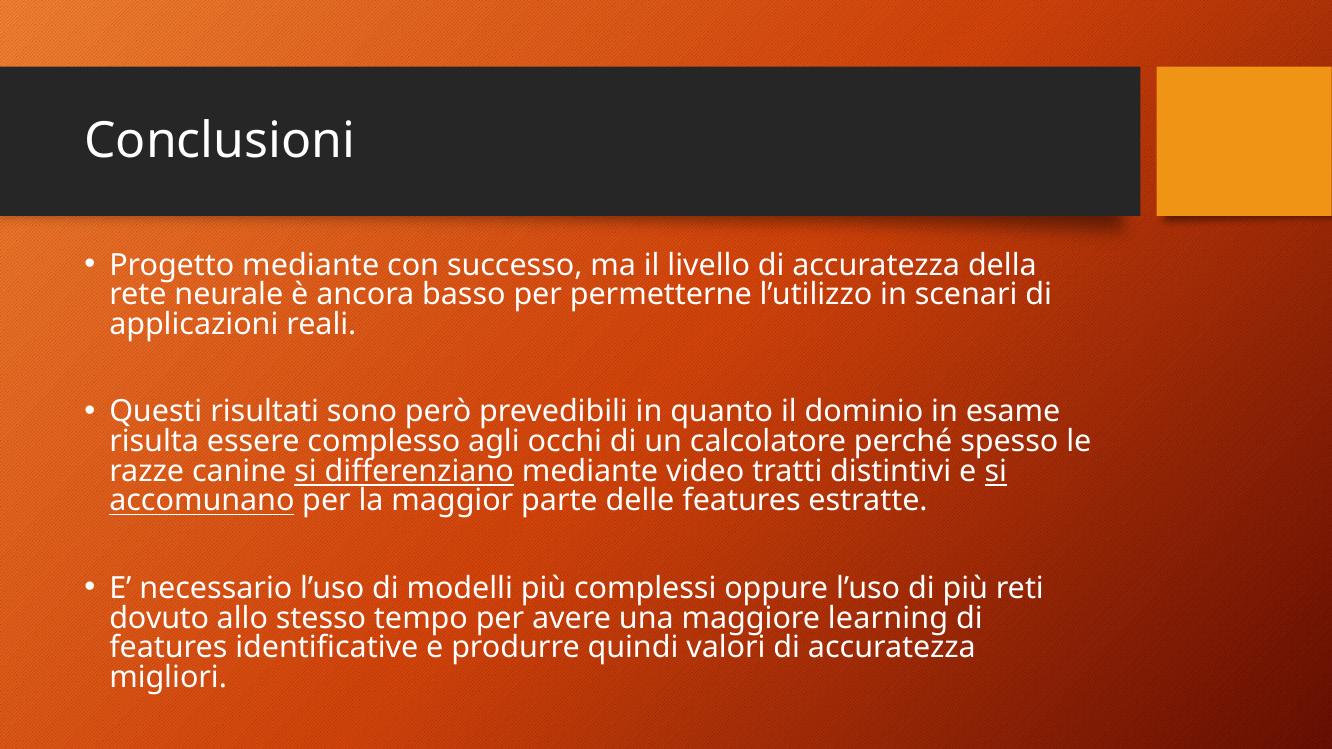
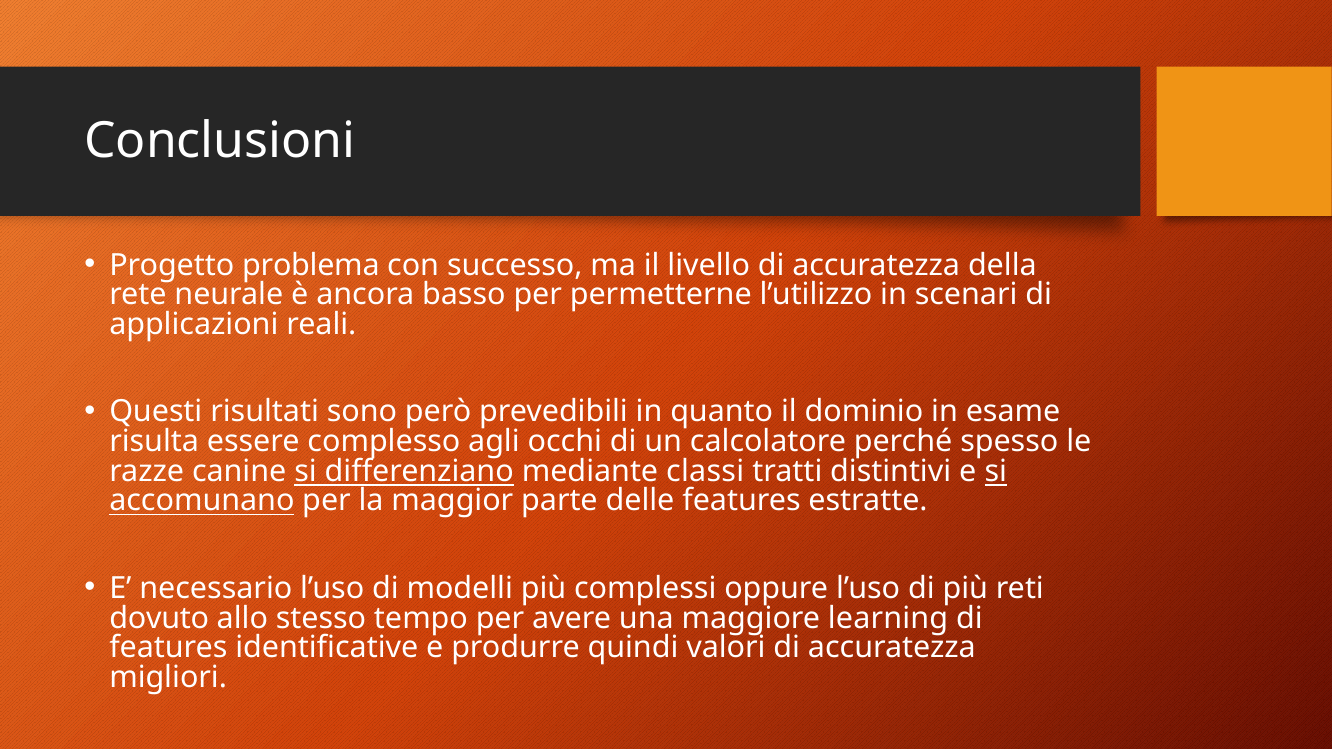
Progetto mediante: mediante -> problema
video: video -> classi
